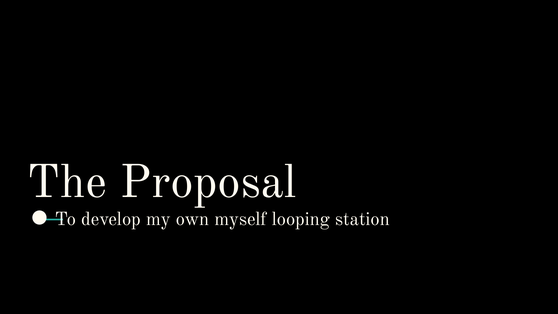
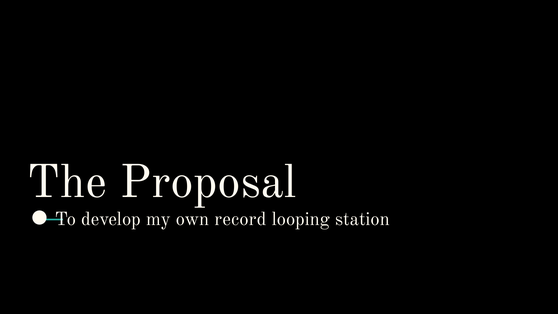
myself: myself -> record
